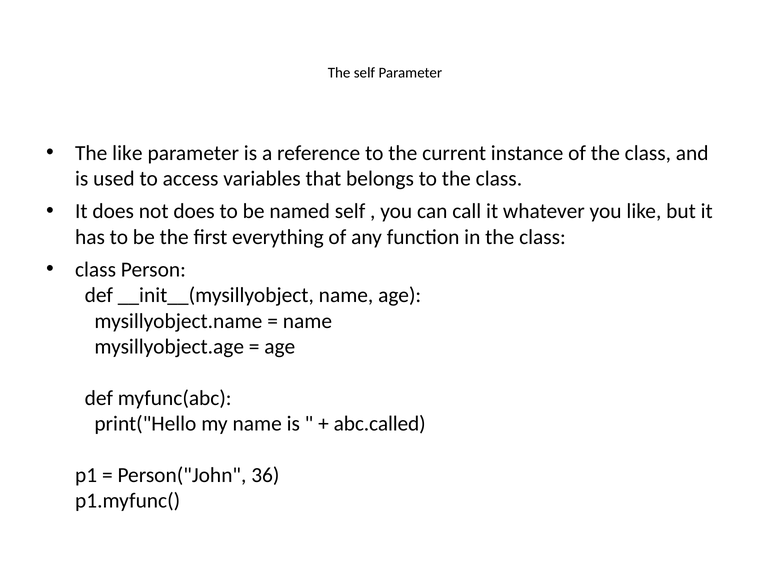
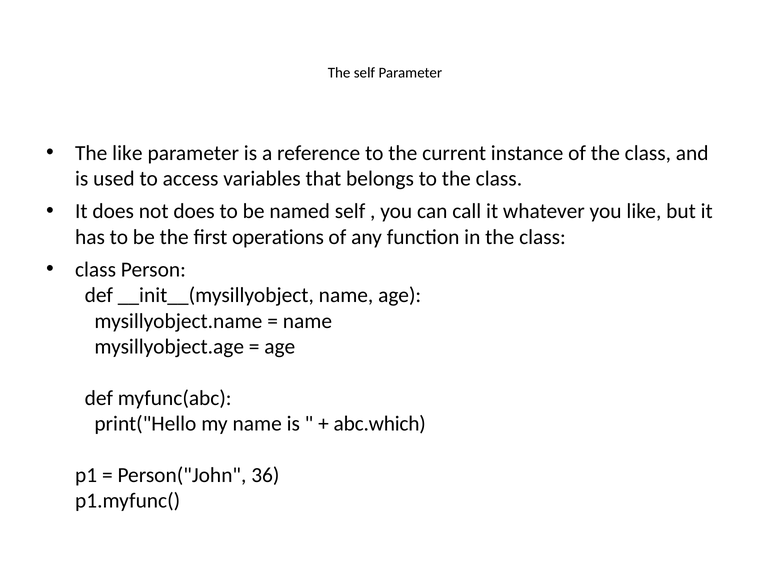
everything: everything -> operations
abc.called: abc.called -> abc.which
